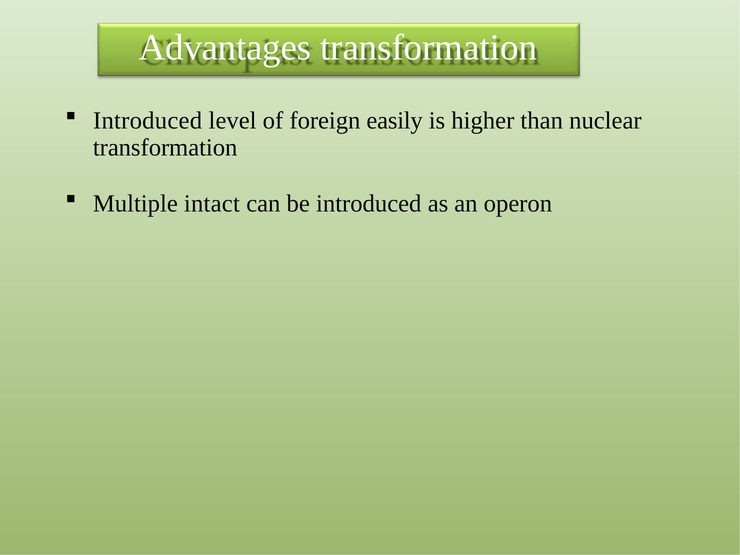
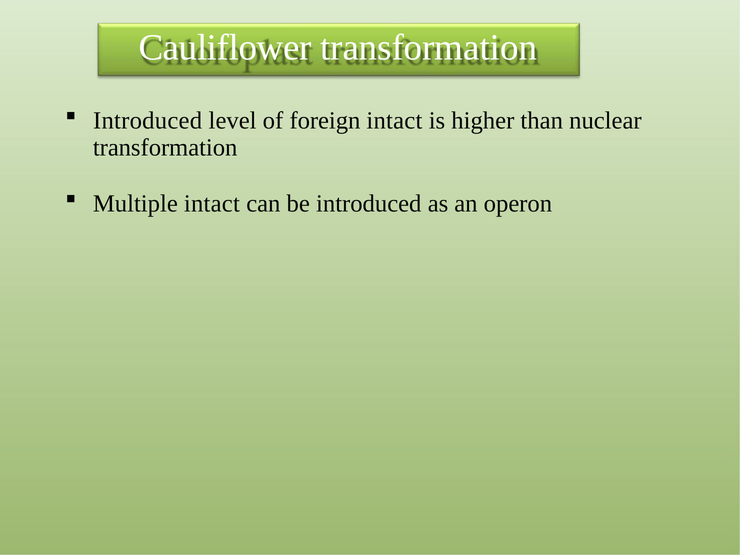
Advantages: Advantages -> Cauliflower
foreign easily: easily -> intact
